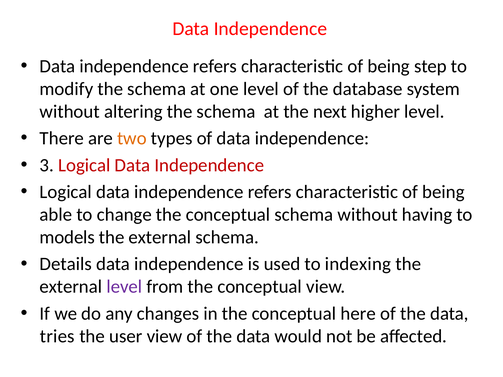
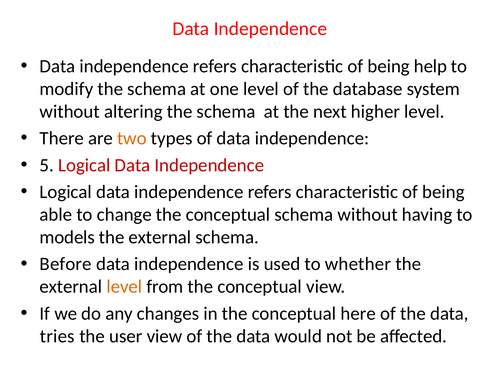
step: step -> help
3: 3 -> 5
Details: Details -> Before
indexing: indexing -> whether
level at (124, 287) colour: purple -> orange
